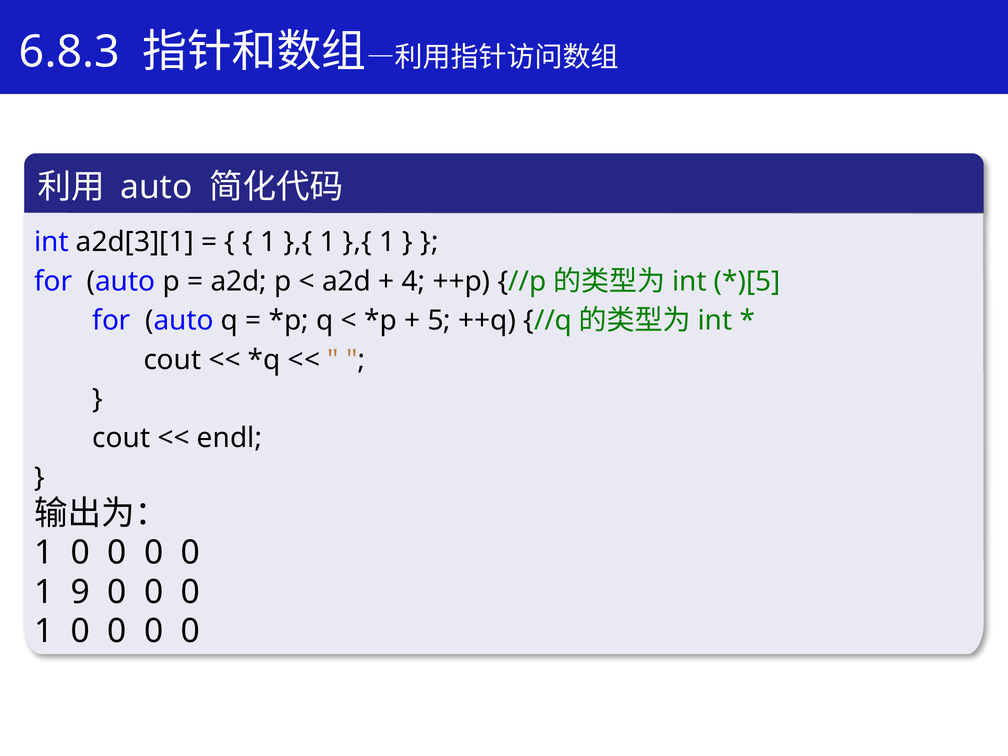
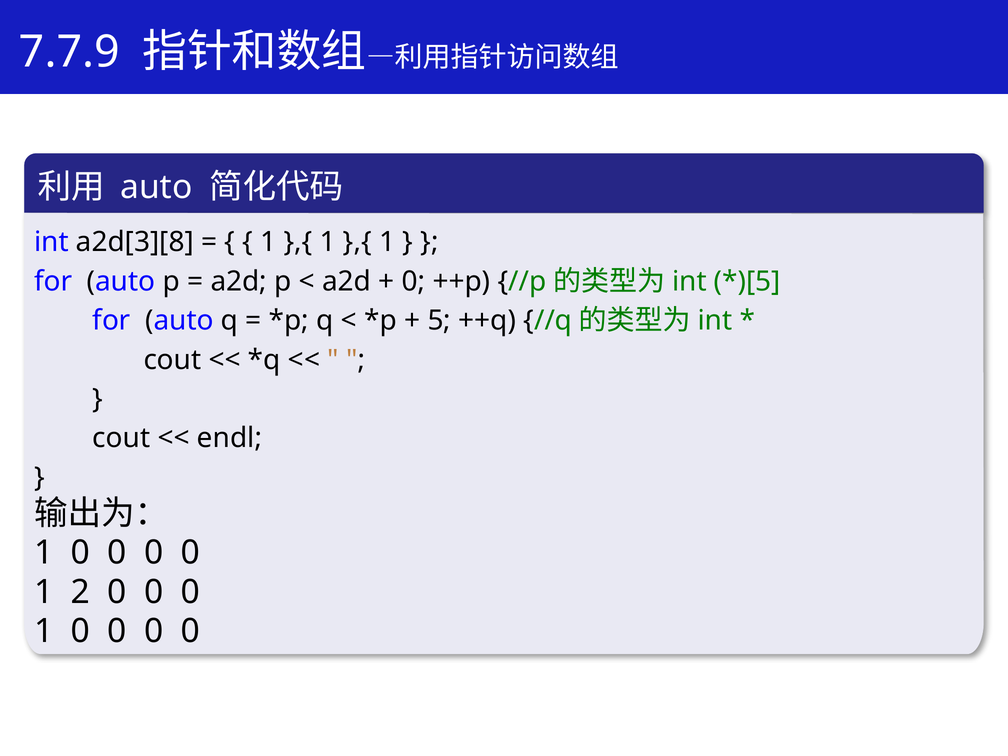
6.8.3: 6.8.3 -> 7.7.9
a2d[3][1: a2d[3][1 -> a2d[3][8
4 at (414, 281): 4 -> 0
9: 9 -> 2
